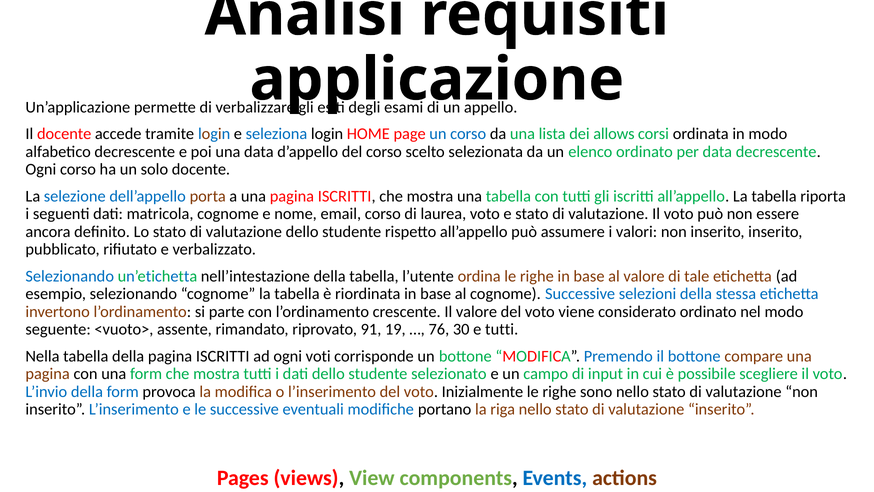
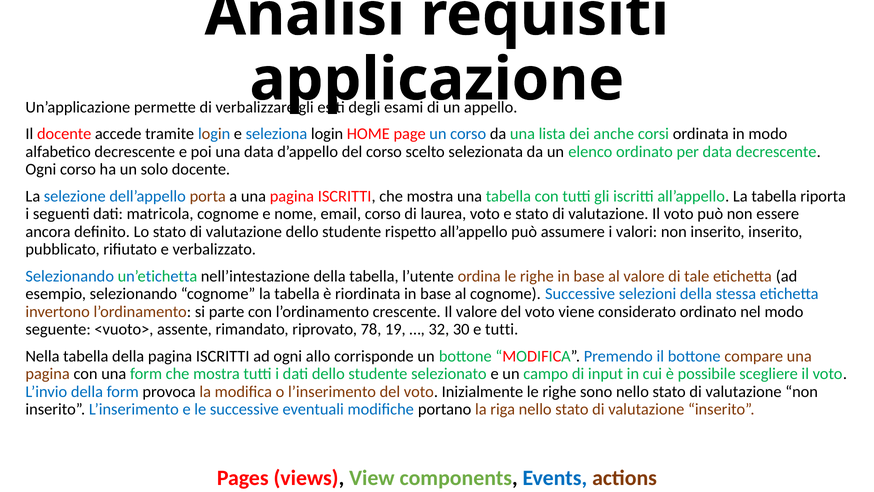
allows: allows -> anche
91: 91 -> 78
76: 76 -> 32
voti: voti -> allo
